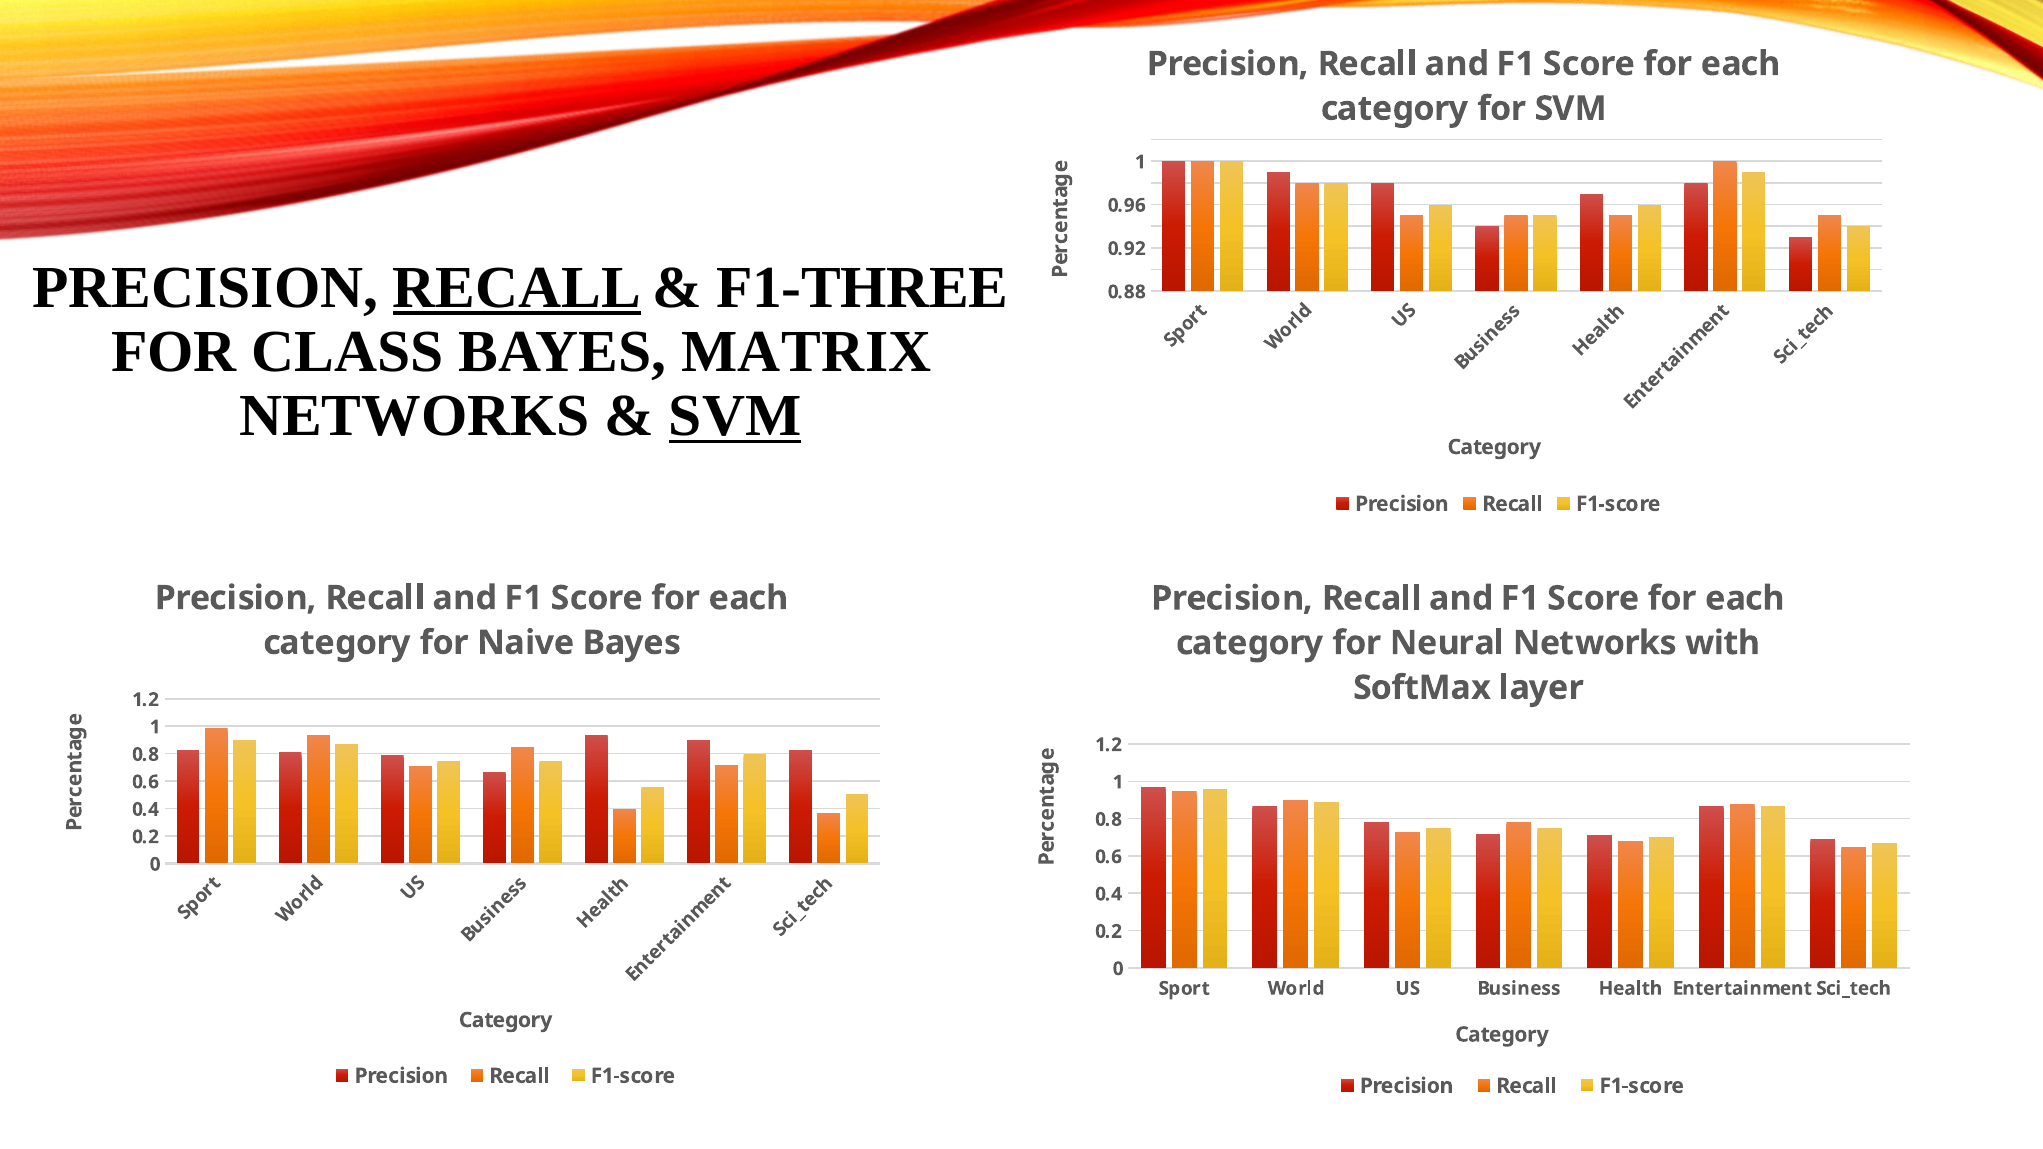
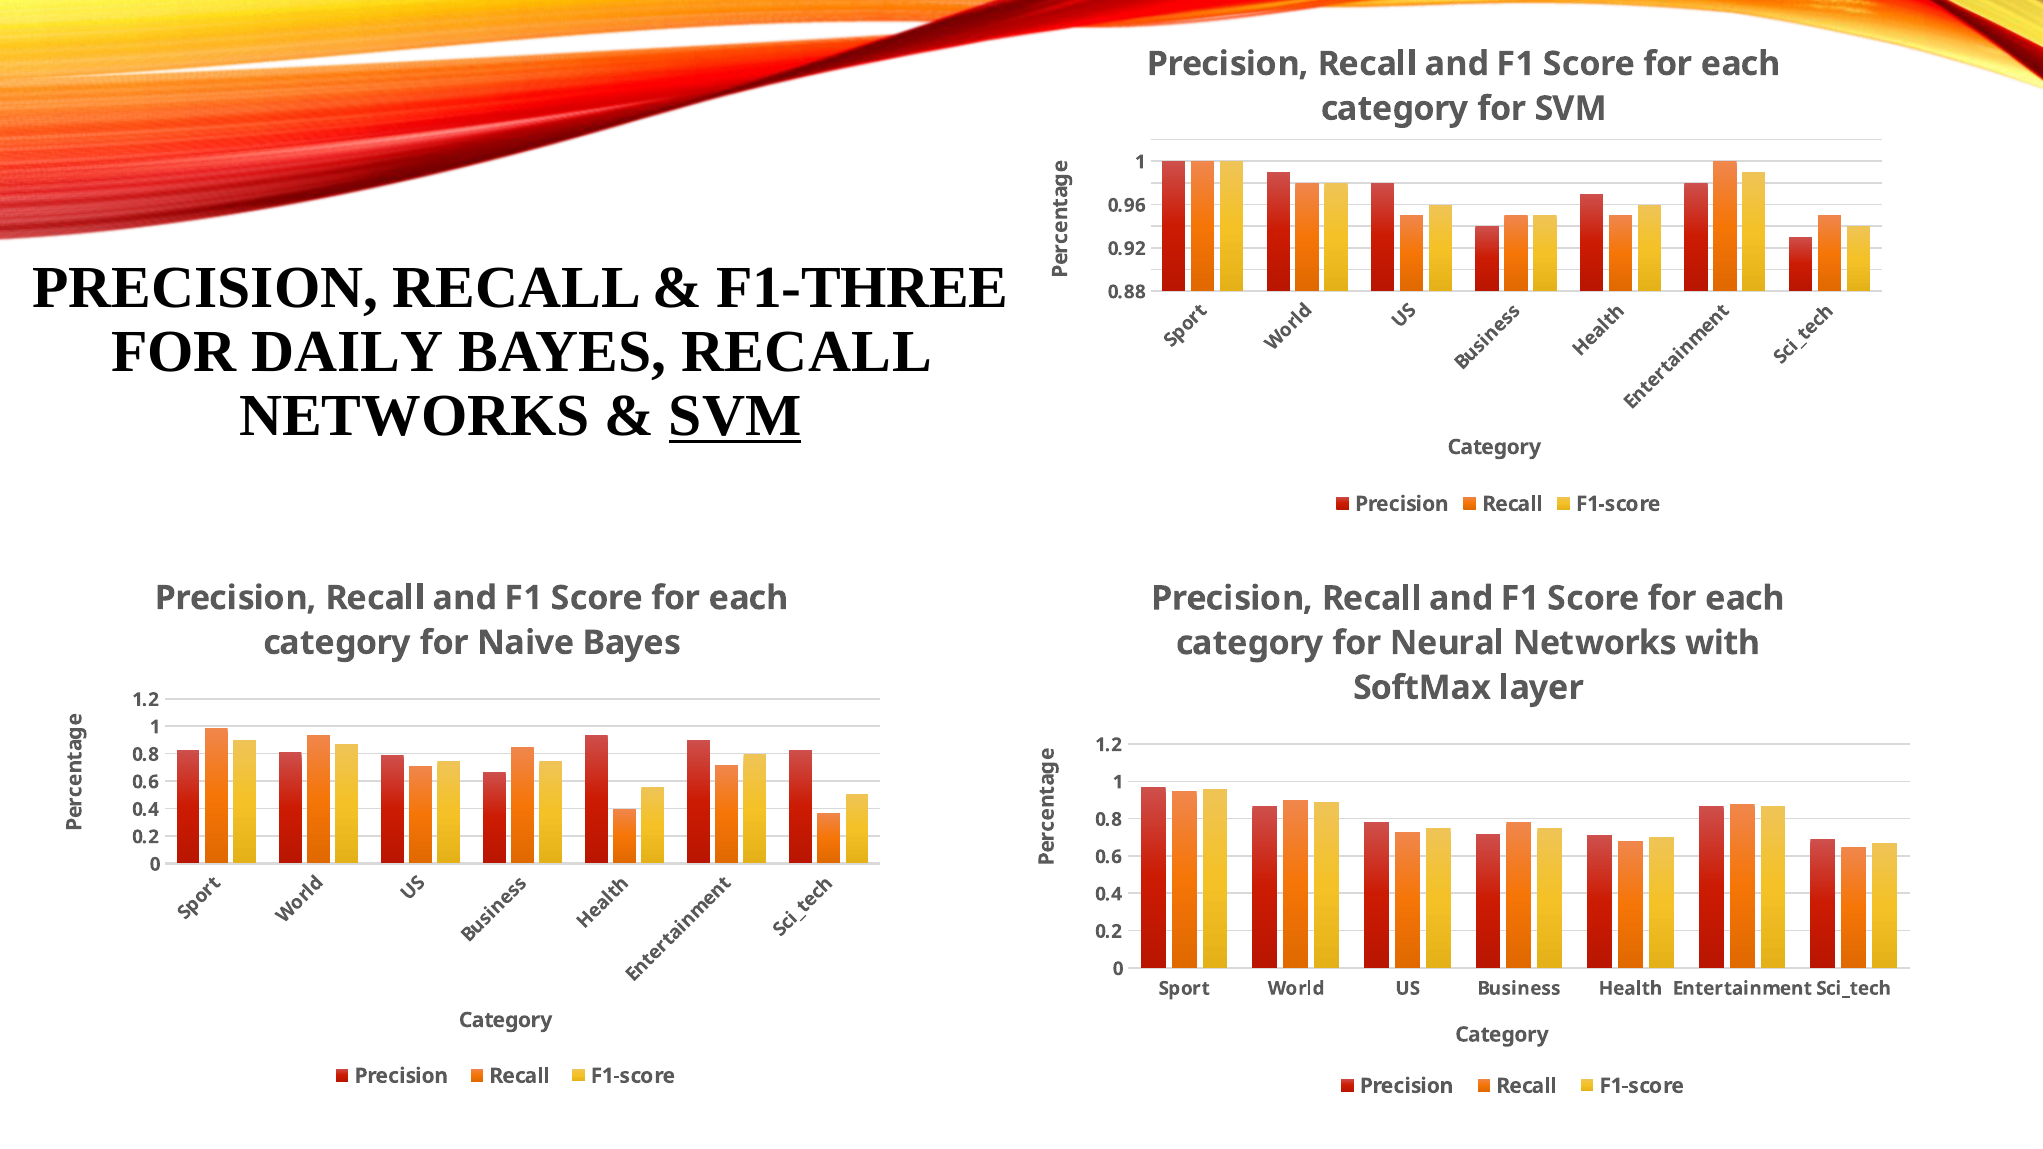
RECALL at (517, 287) underline: present -> none
CLASS: CLASS -> DAILY
BAYES MATRIX: MATRIX -> RECALL
